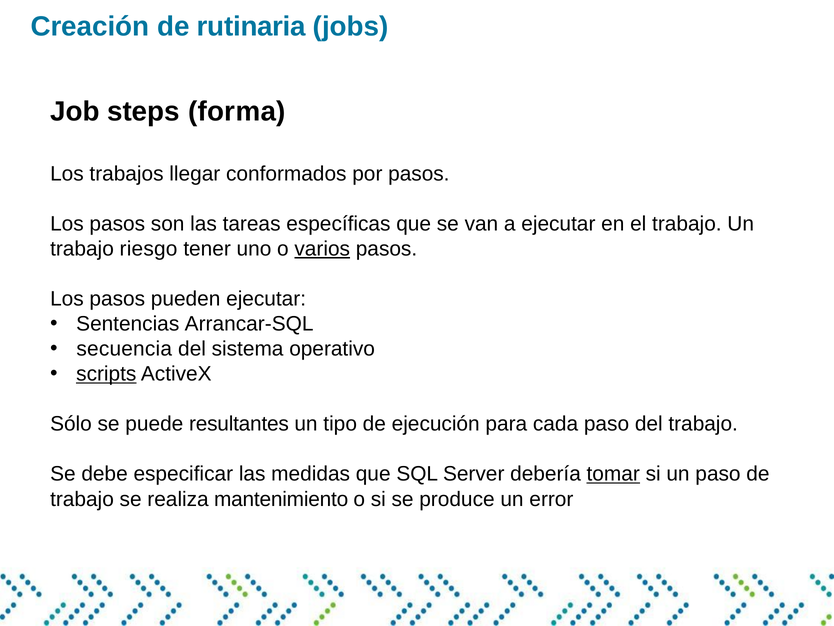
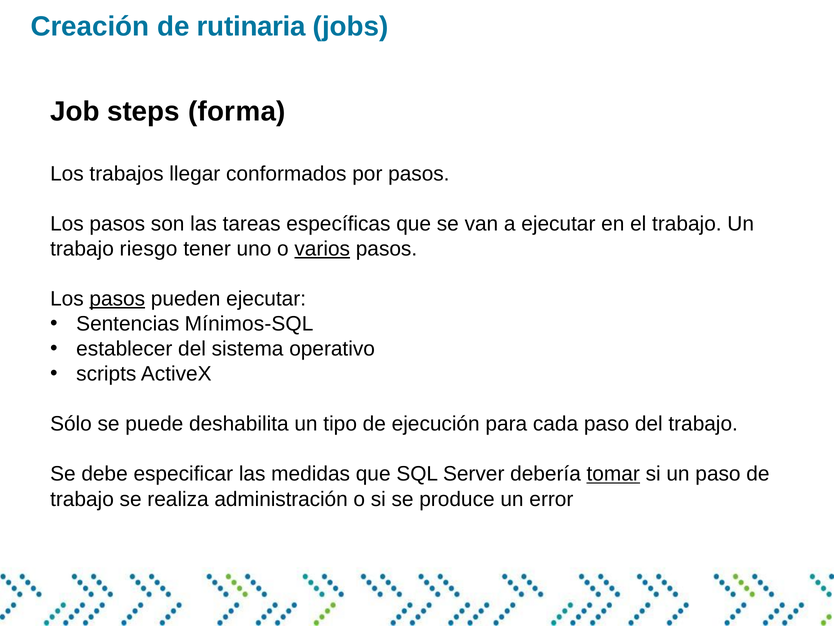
pasos at (117, 299) underline: none -> present
Arrancar-SQL: Arrancar-SQL -> Mínimos-SQL
secuencia: secuencia -> establecer
scripts underline: present -> none
resultantes: resultantes -> deshabilita
mantenimiento: mantenimiento -> administración
